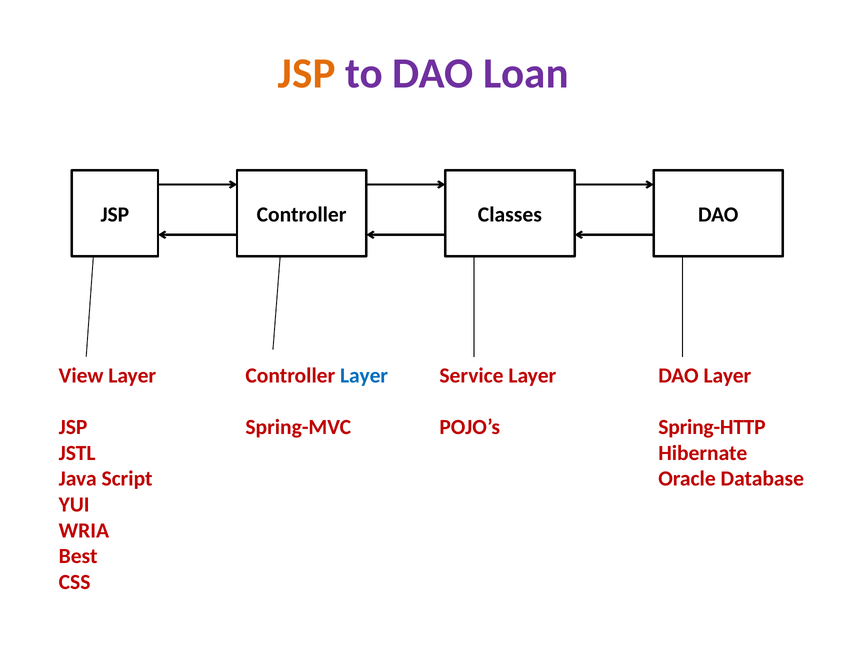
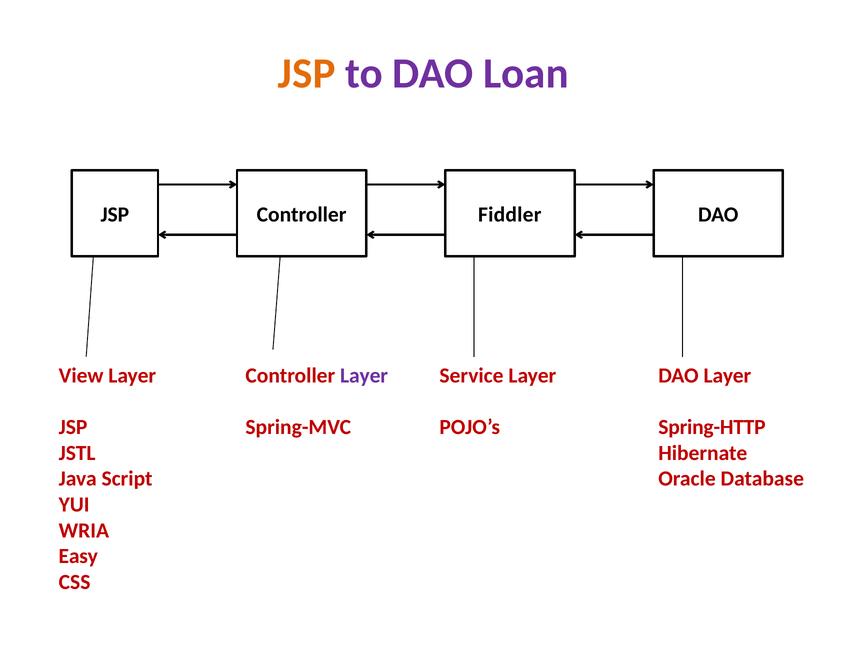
Classes: Classes -> Fiddler
Layer at (364, 376) colour: blue -> purple
Best: Best -> Easy
